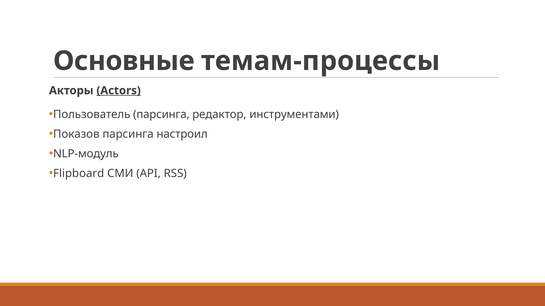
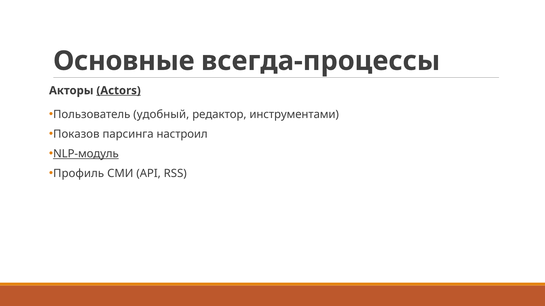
темам-процессы: темам-процессы -> всегда-процессы
Пользователь парсинга: парсинга -> удобный
NLP-модуль underline: none -> present
Flipboard: Flipboard -> Профиль
